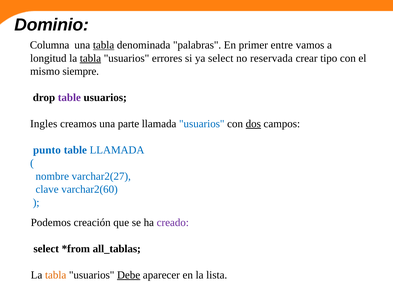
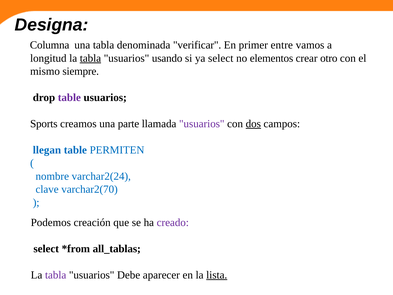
Dominio: Dominio -> Designa
tabla at (104, 45) underline: present -> none
palabras: palabras -> verificar
errores: errores -> usando
reservada: reservada -> elementos
tipo: tipo -> otro
Ingles: Ingles -> Sports
usuarios at (202, 124) colour: blue -> purple
punto: punto -> llegan
table LLAMADA: LLAMADA -> PERMITEN
varchar2(27: varchar2(27 -> varchar2(24
varchar2(60: varchar2(60 -> varchar2(70
tabla at (56, 275) colour: orange -> purple
Debe underline: present -> none
lista underline: none -> present
